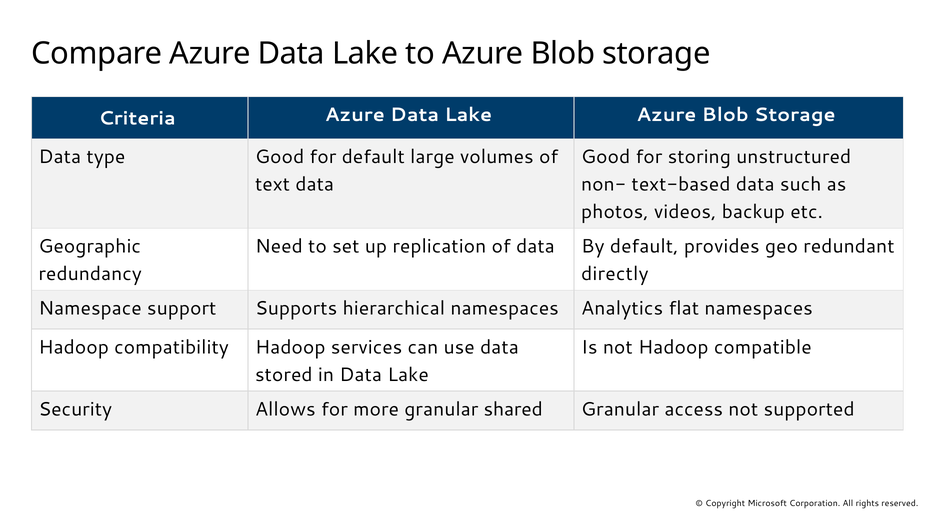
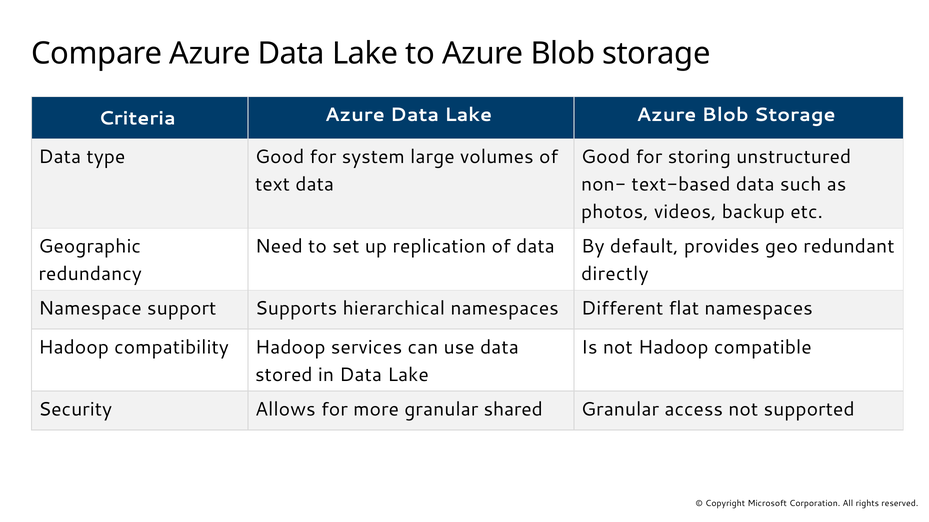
for default: default -> system
Analytics: Analytics -> Different
